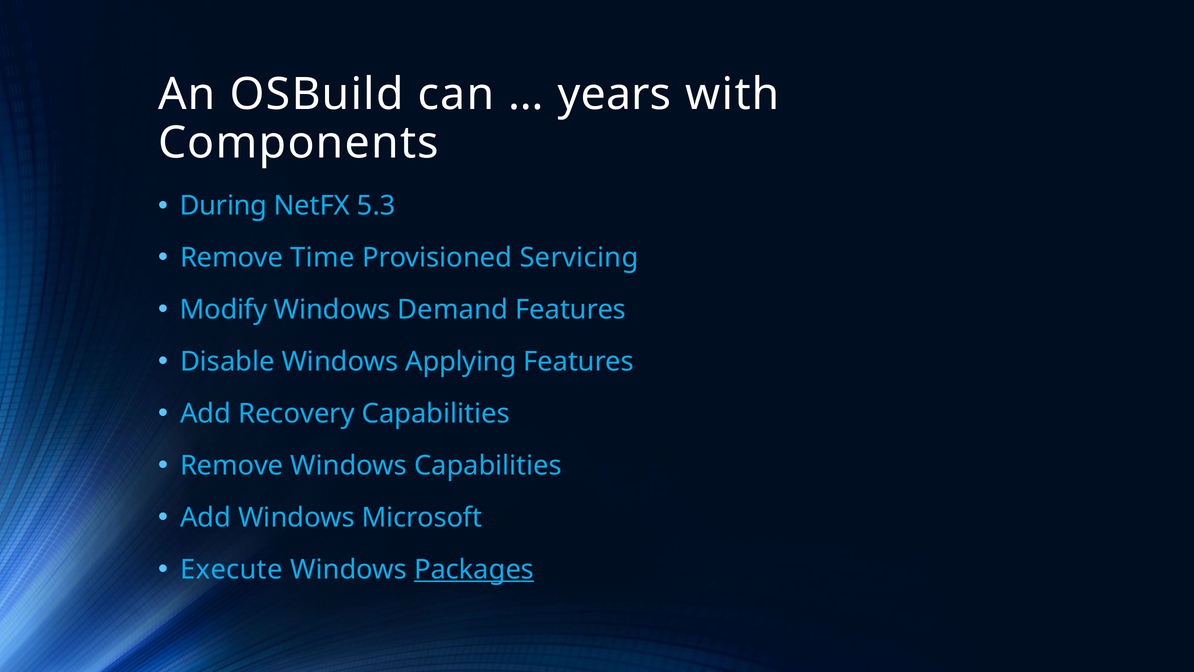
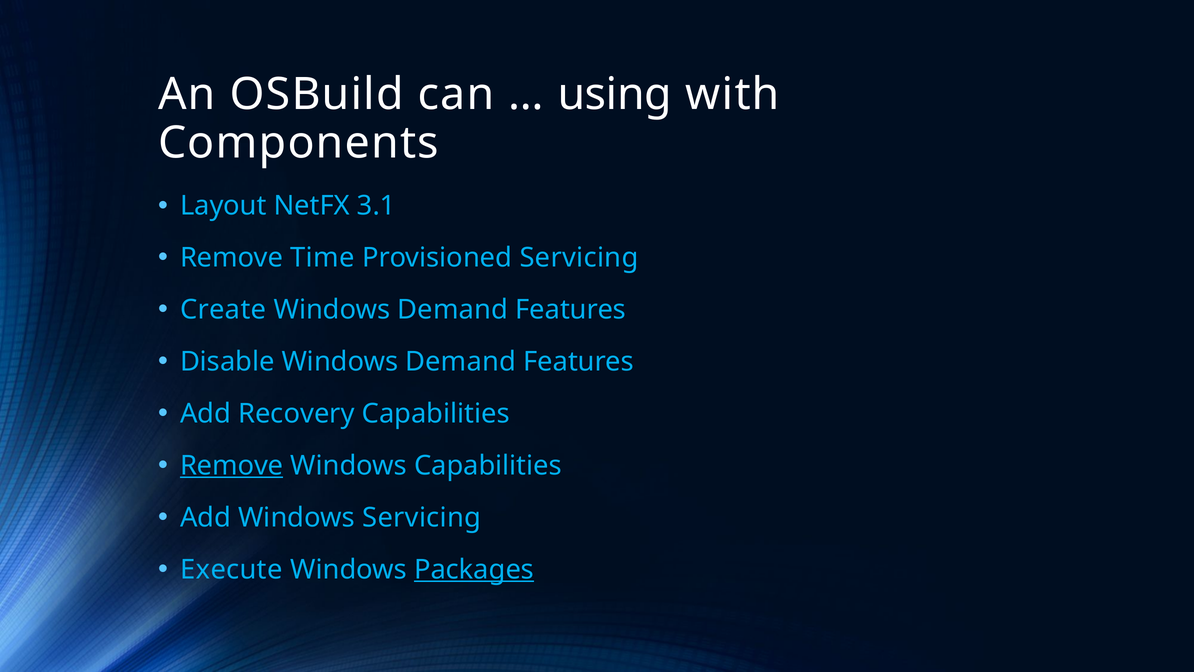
years: years -> using
During: During -> Layout
5.3: 5.3 -> 3.1
Modify: Modify -> Create
Disable Windows Applying: Applying -> Demand
Remove at (232, 465) underline: none -> present
Windows Microsoft: Microsoft -> Servicing
